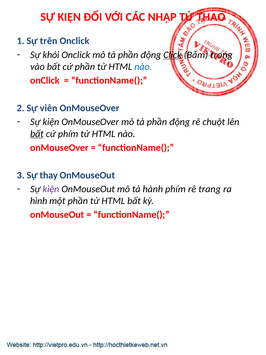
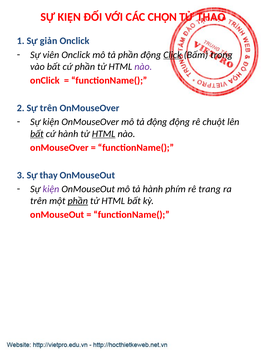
NHẬP: NHẬP -> CHỌN
trên: trên -> giản
khỏi: khỏi -> viên
nào at (143, 67) colour: blue -> purple
Sự viên: viên -> trên
OnMouseOver mô tả phần: phần -> động
cứ phím: phím -> hành
HTML at (104, 134) underline: none -> present
hình at (39, 201): hình -> trên
phần at (78, 201) underline: none -> present
